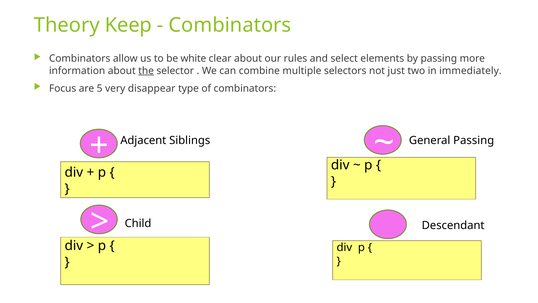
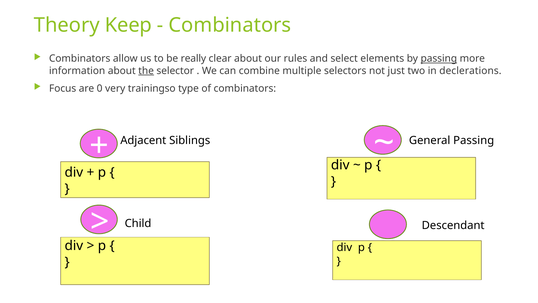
white: white -> really
passing at (439, 59) underline: none -> present
immediately: immediately -> declerations
5: 5 -> 0
disappear: disappear -> trainingso
